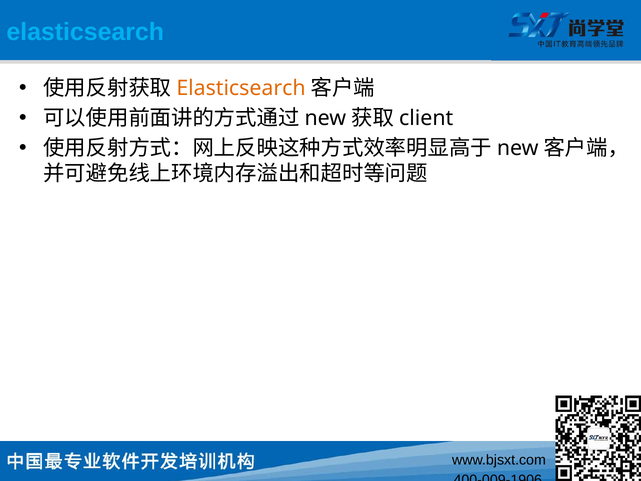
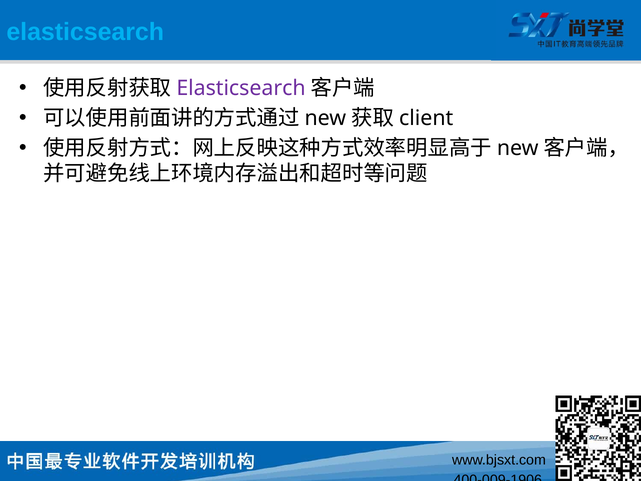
Elasticsearch at (241, 88) colour: orange -> purple
